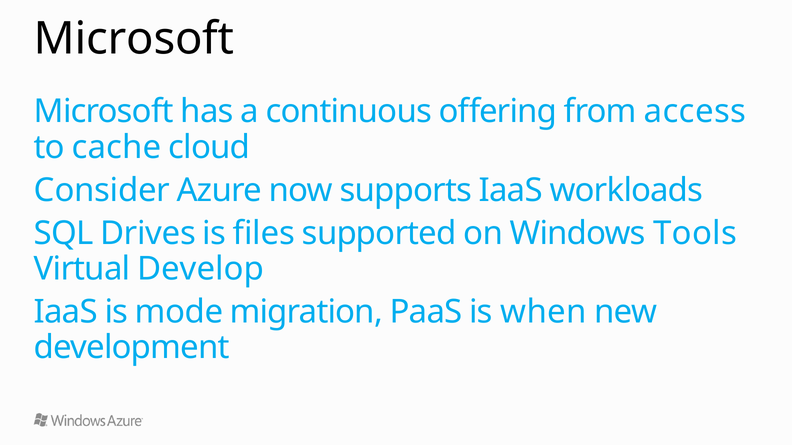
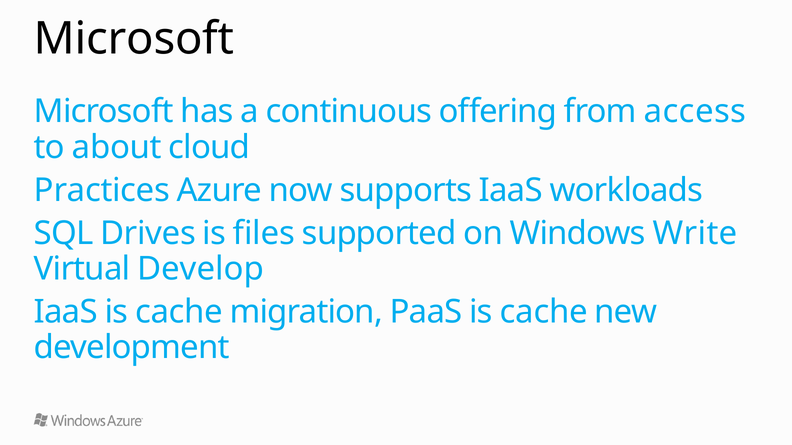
cache: cache -> about
Consider: Consider -> Practices
Tools: Tools -> Write
IaaS is mode: mode -> cache
PaaS is when: when -> cache
